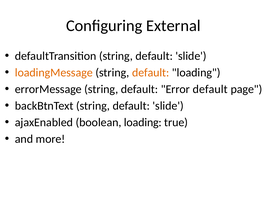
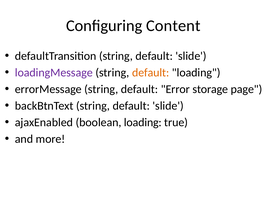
External: External -> Content
loadingMessage colour: orange -> purple
Error default: default -> storage
